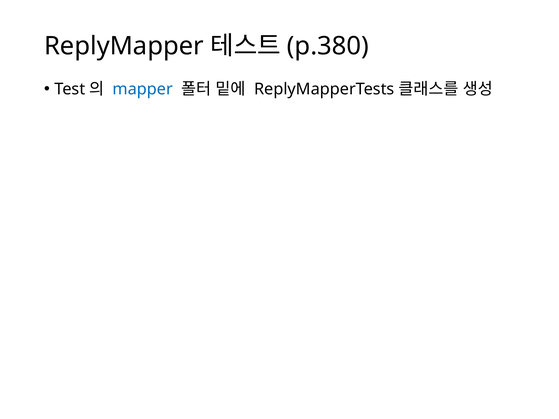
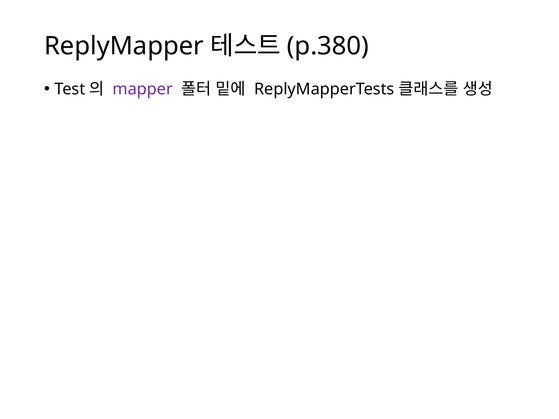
mapper colour: blue -> purple
